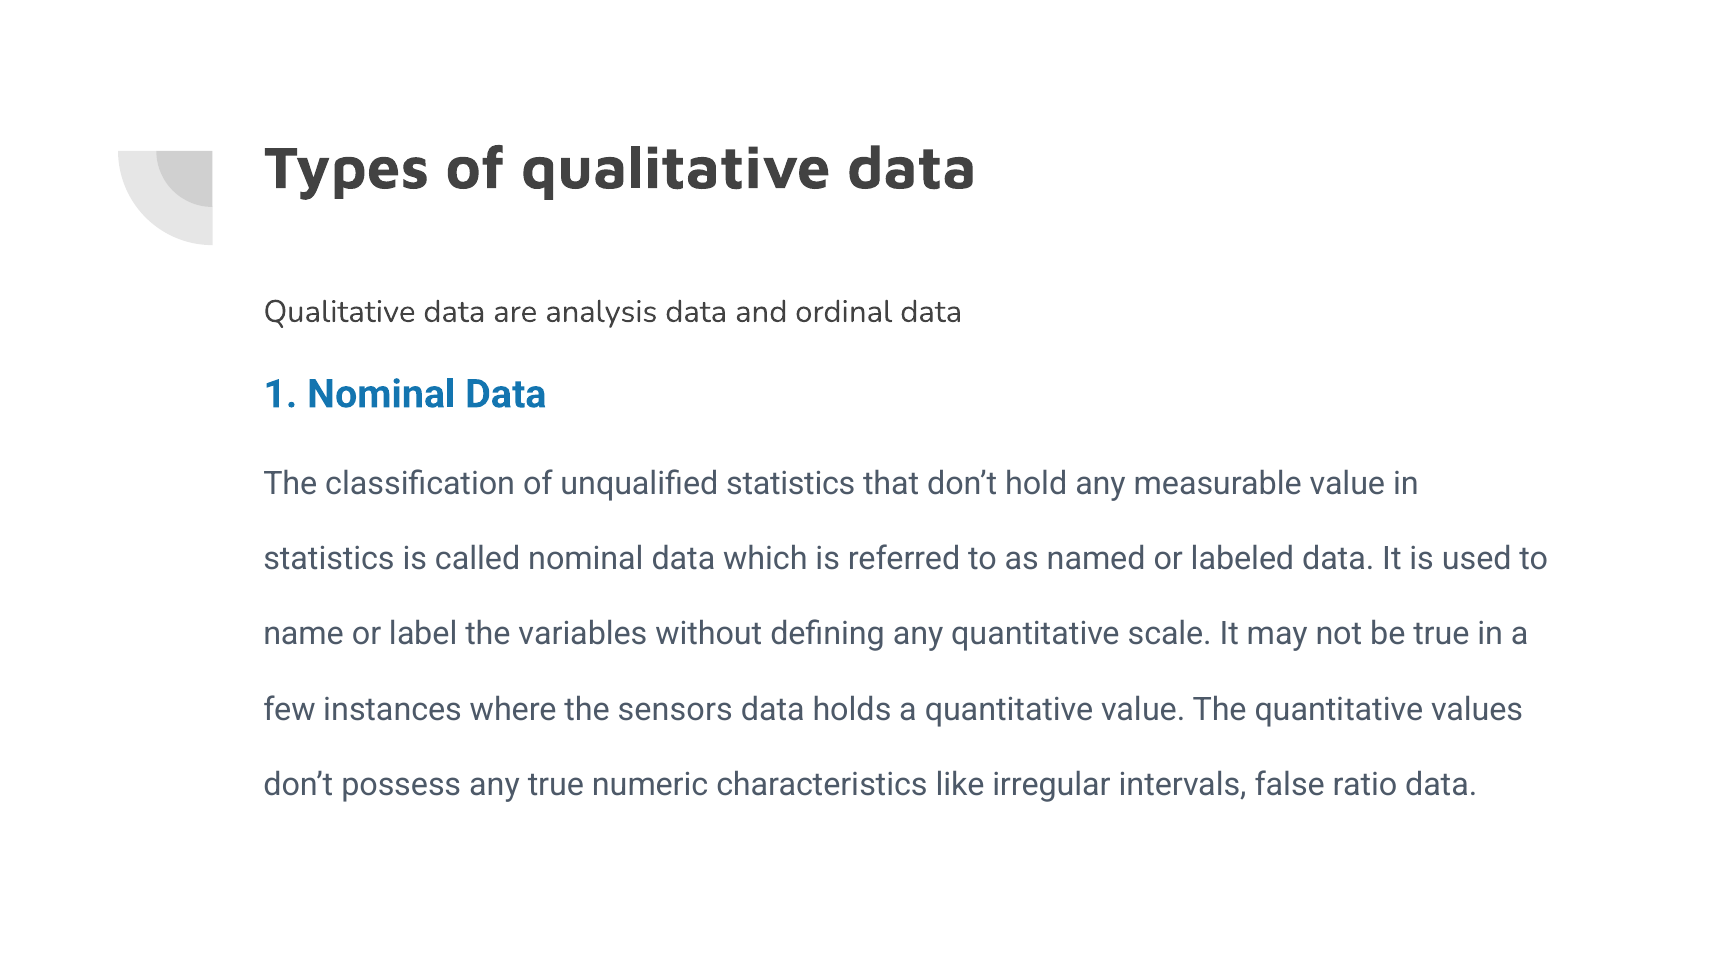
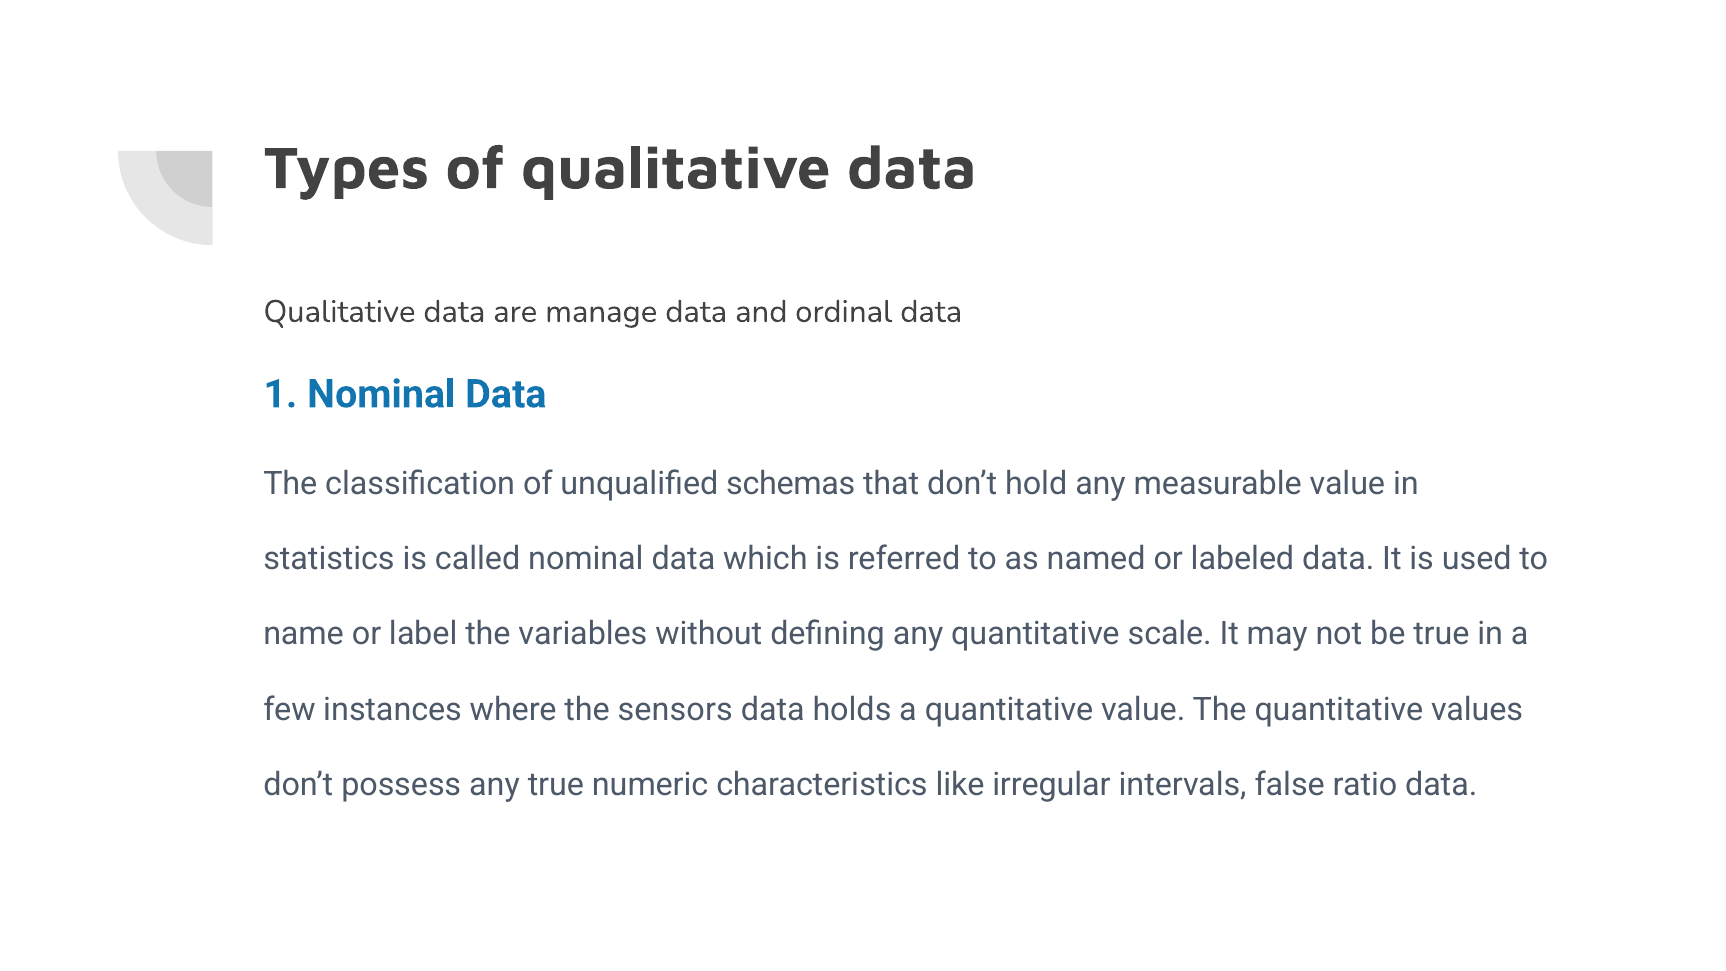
analysis: analysis -> manage
unqualified statistics: statistics -> schemas
